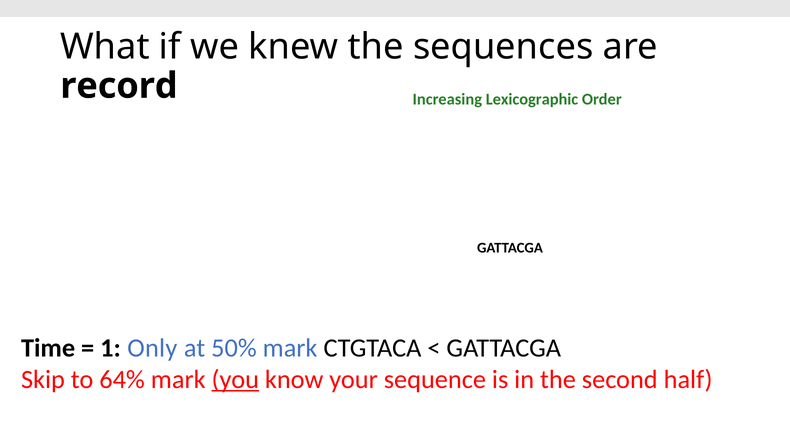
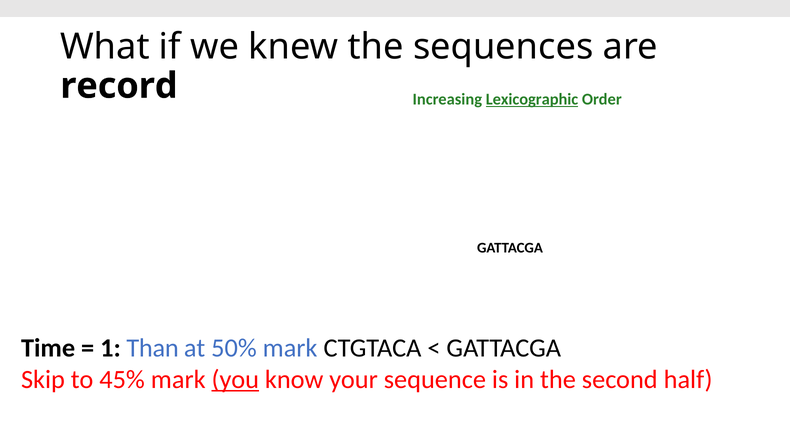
Lexicographic underline: none -> present
Only: Only -> Than
64%: 64% -> 45%
